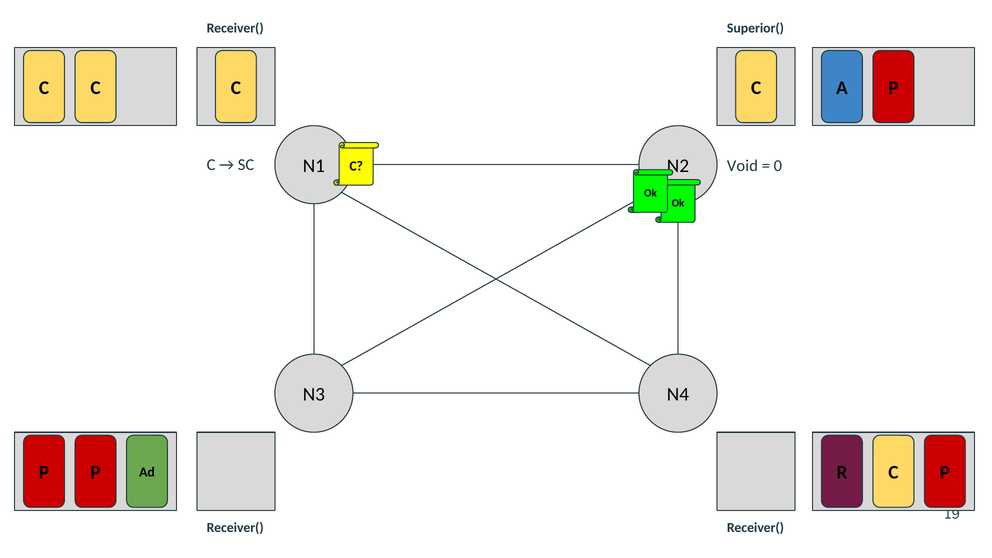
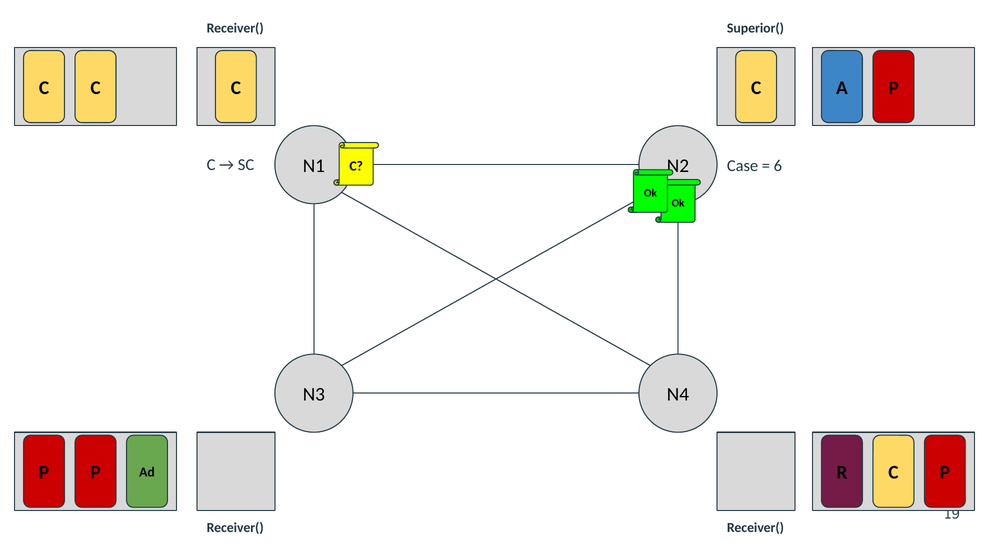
Void: Void -> Case
0: 0 -> 6
